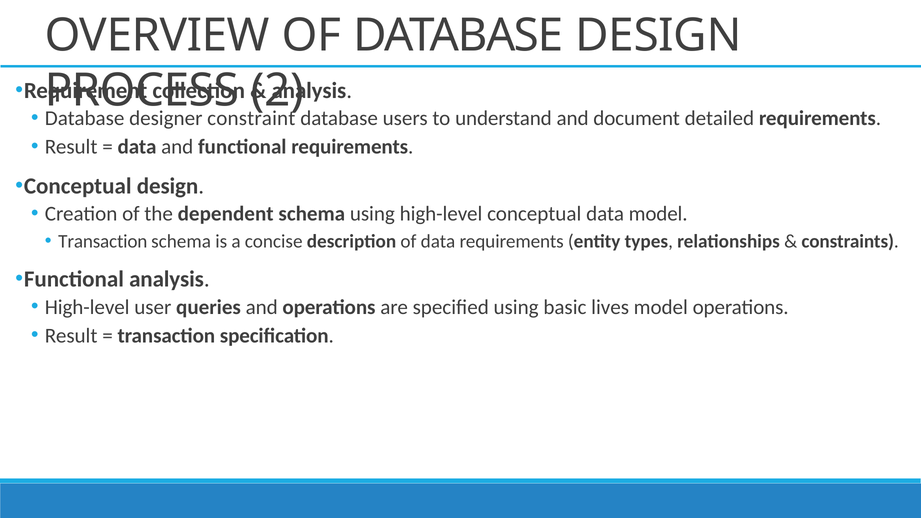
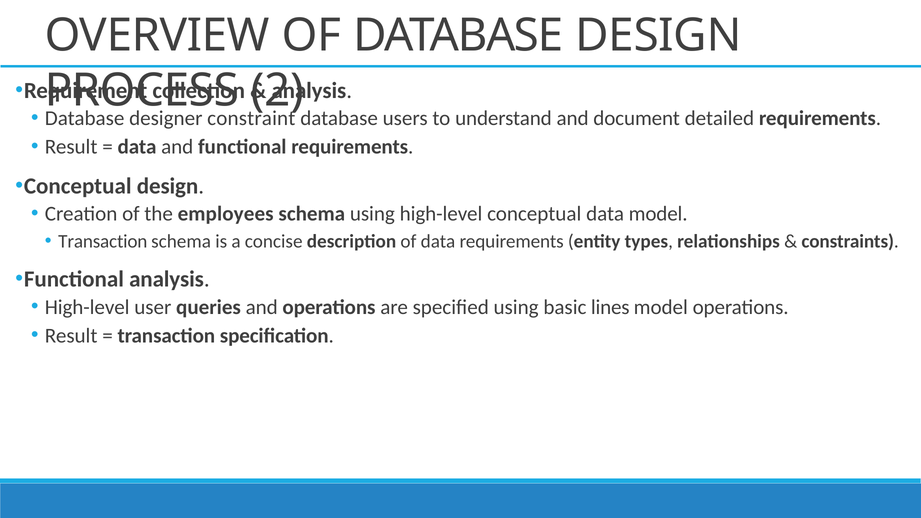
dependent: dependent -> employees
lives: lives -> lines
